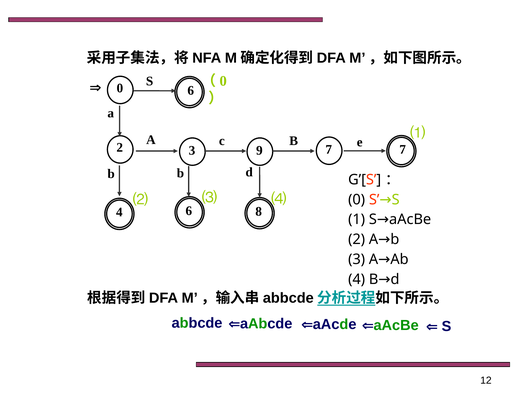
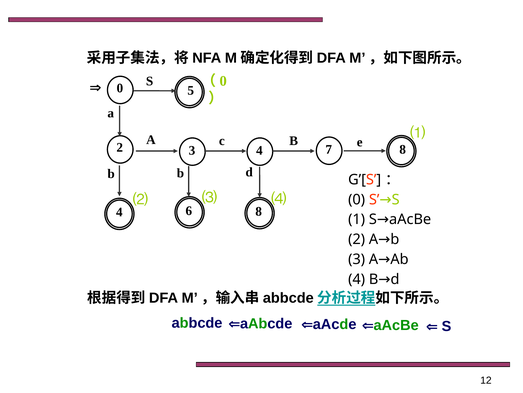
0 6: 6 -> 5
3 9: 9 -> 4
7 7: 7 -> 8
